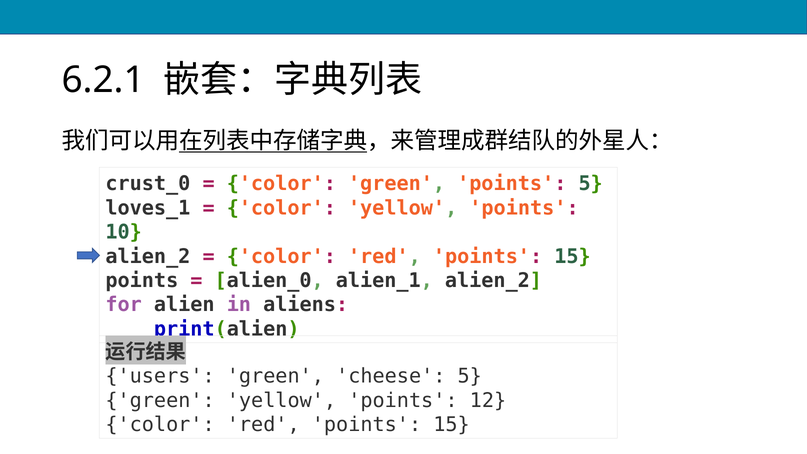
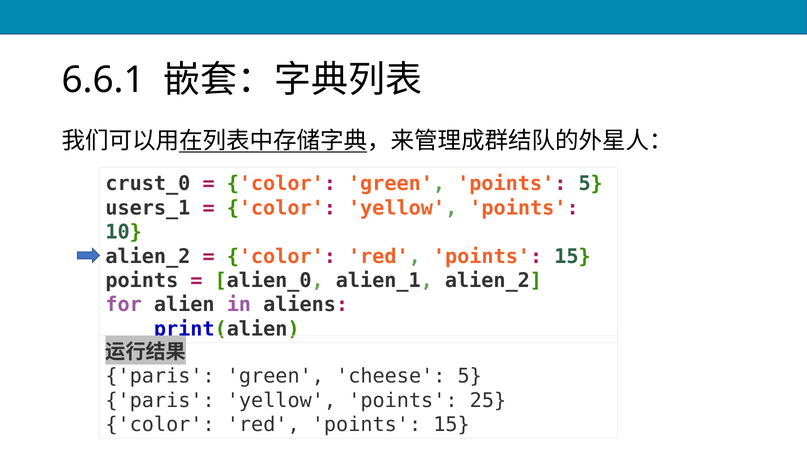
6.2.1: 6.2.1 -> 6.6.1
loves_1: loves_1 -> users_1
users at (160, 376): users -> paris
green at (160, 400): green -> paris
12: 12 -> 25
